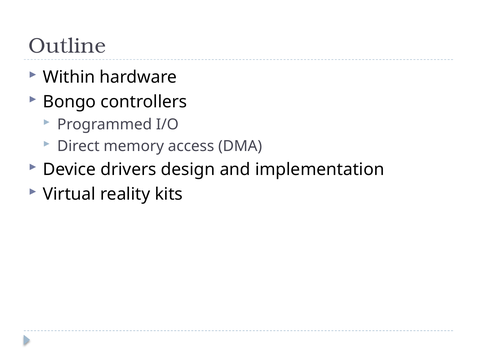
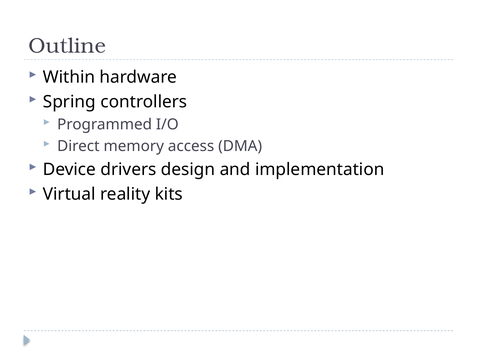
Bongo: Bongo -> Spring
